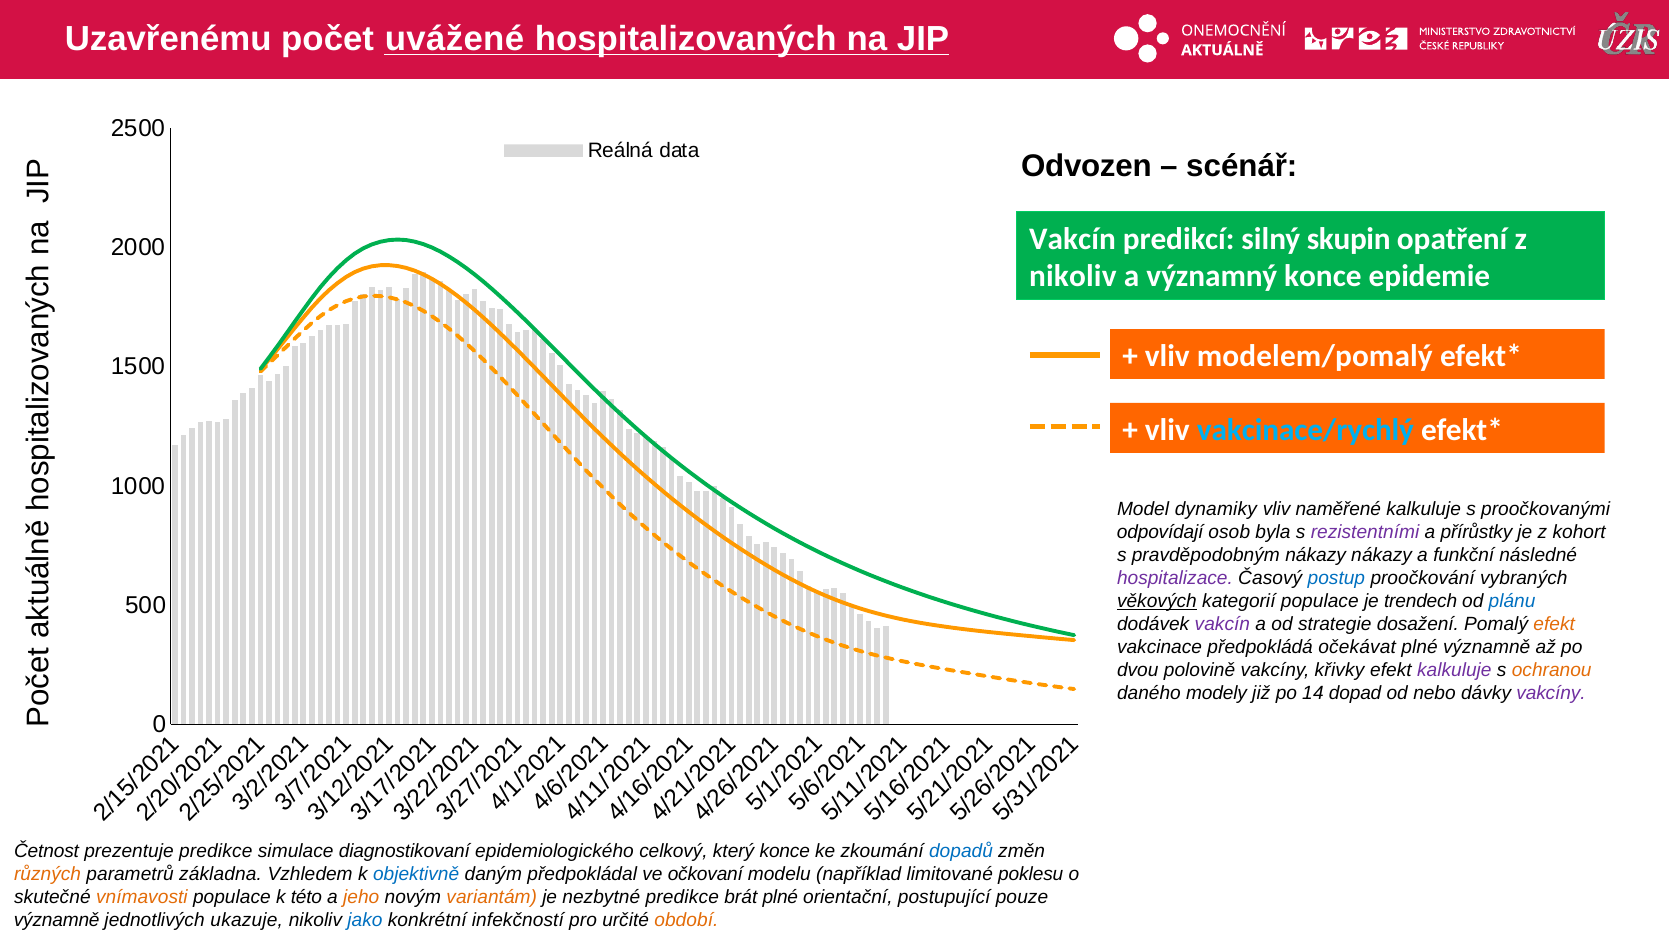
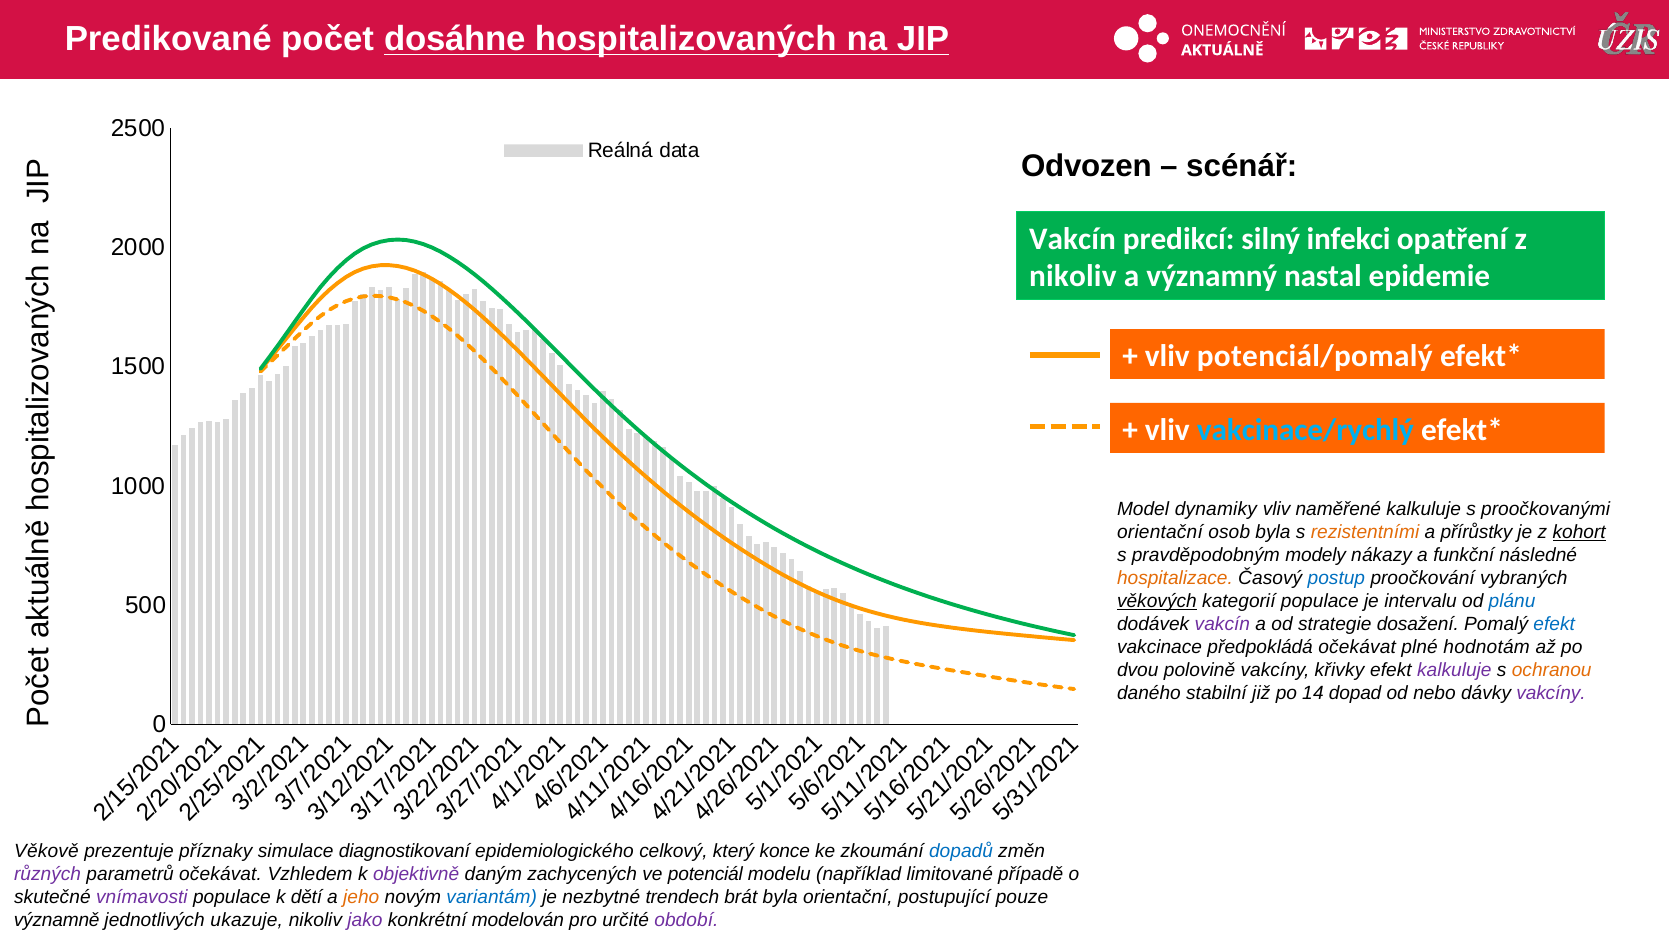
Uzavřenému: Uzavřenému -> Predikované
uvážené: uvážené -> dosáhne
skupin: skupin -> infekci
významný konce: konce -> nastal
modelem/pomalý: modelem/pomalý -> potenciál/pomalý
odpovídají at (1160, 532): odpovídají -> orientační
rezistentními colour: purple -> orange
kohort underline: none -> present
pravděpodobným nákazy: nákazy -> modely
hospitalizace colour: purple -> orange
trendech: trendech -> intervalu
efekt at (1554, 624) colour: orange -> blue
plné významně: významně -> hodnotám
modely: modely -> stabilní
Četnost: Četnost -> Věkově
prezentuje predikce: predikce -> příznaky
různých colour: orange -> purple
parametrů základna: základna -> očekávat
objektivně colour: blue -> purple
předpokládal: předpokládal -> zachycených
očkovaní: očkovaní -> potenciál
poklesu: poklesu -> případě
vnímavosti colour: orange -> purple
této: této -> dětí
variantám colour: orange -> blue
nezbytné predikce: predikce -> trendech
brát plné: plné -> byla
jako colour: blue -> purple
infekčností: infekčností -> modelován
období colour: orange -> purple
